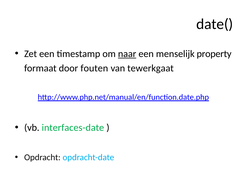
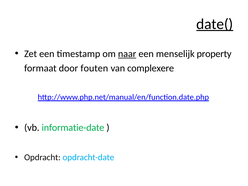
date( underline: none -> present
tewerkgaat: tewerkgaat -> complexere
interfaces-date: interfaces-date -> informatie-date
